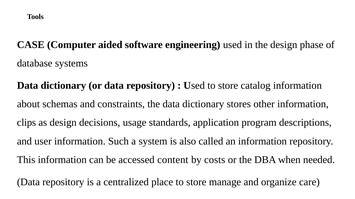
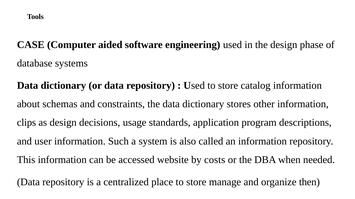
content: content -> website
care: care -> then
